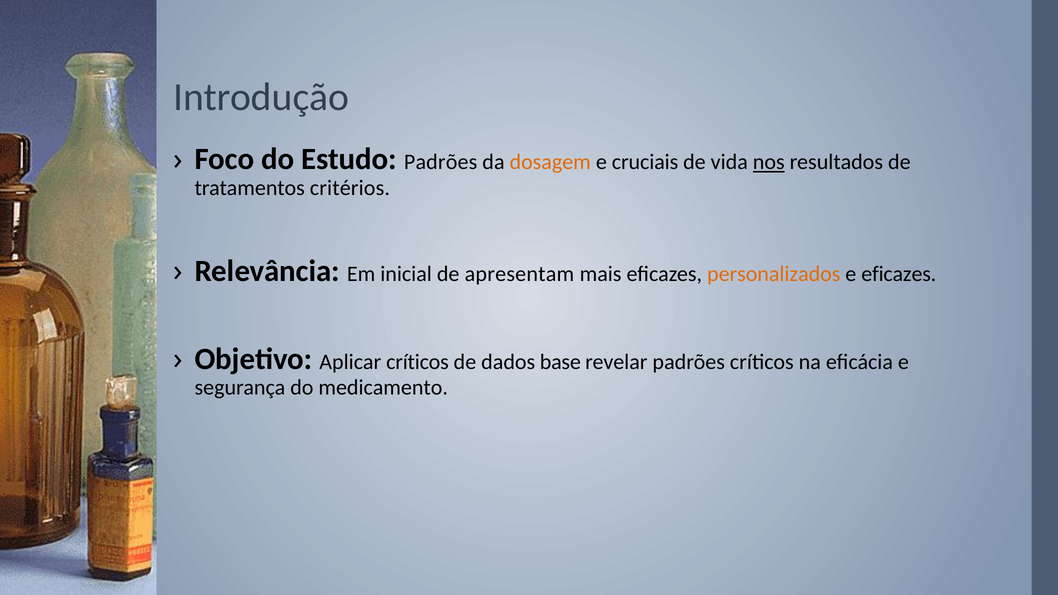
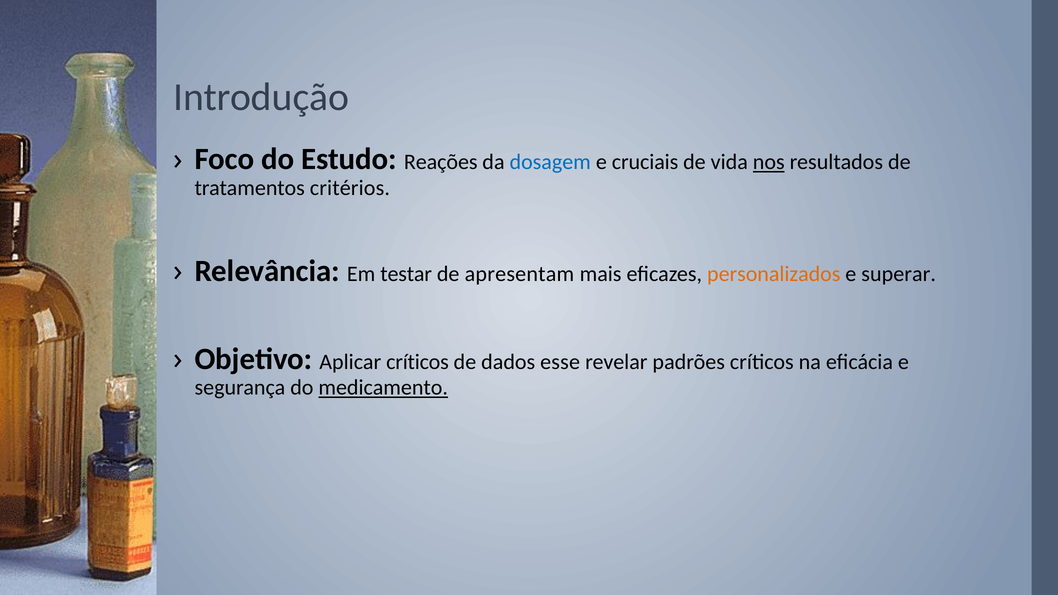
Estudo Padrões: Padrões -> Reações
dosagem colour: orange -> blue
inicial: inicial -> testar
e eficazes: eficazes -> superar
base: base -> esse
medicamento underline: none -> present
